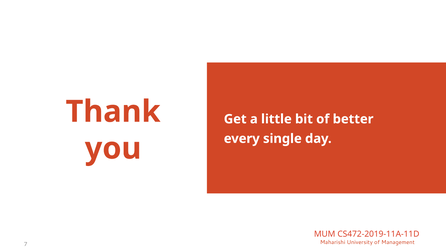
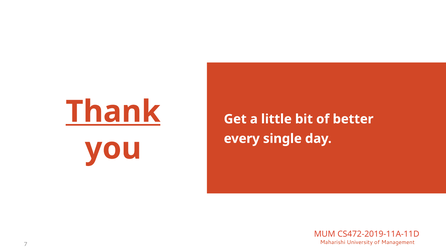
Thank underline: none -> present
